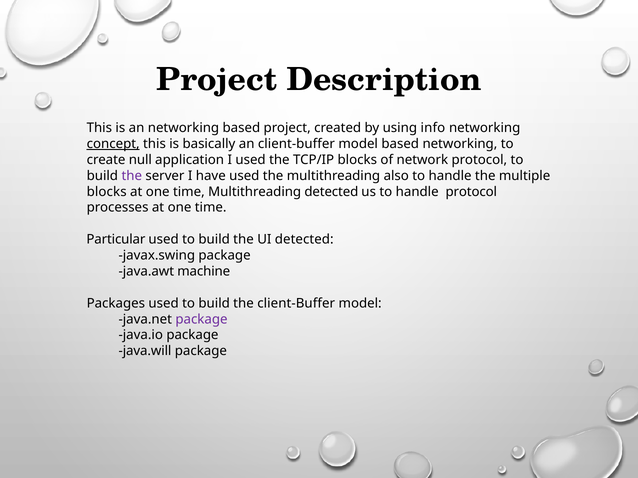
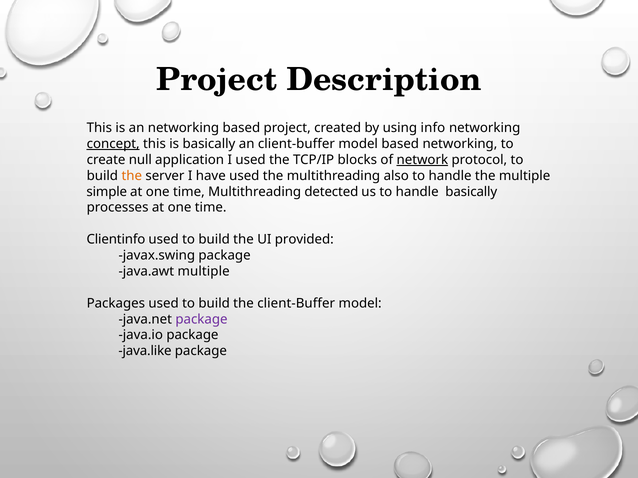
network underline: none -> present
the at (132, 176) colour: purple -> orange
blocks at (107, 192): blocks -> simple
handle protocol: protocol -> basically
Particular: Particular -> Clientinfo
UI detected: detected -> provided
java.awt machine: machine -> multiple
java.will: java.will -> java.like
